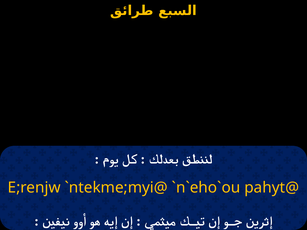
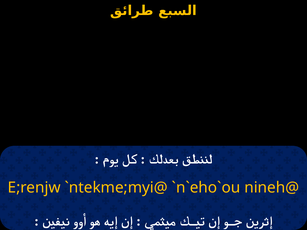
pahyt@: pahyt@ -> nineh@
